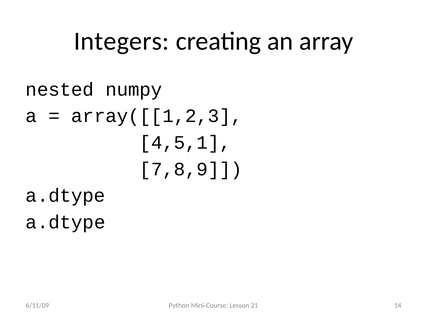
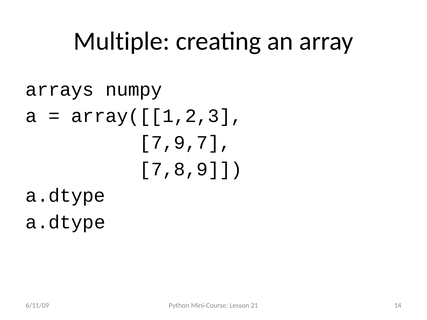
Integers: Integers -> Multiple
nested: nested -> arrays
4,5,1: 4,5,1 -> 7,9,7
